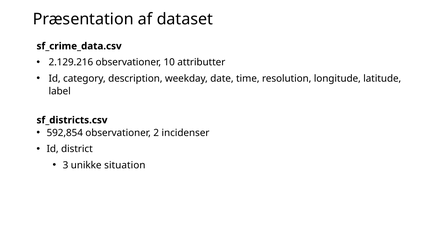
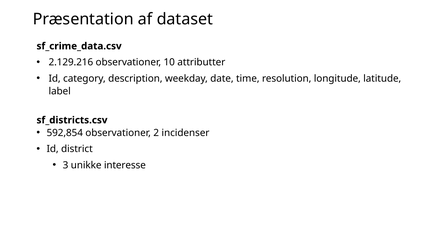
situation: situation -> interesse
